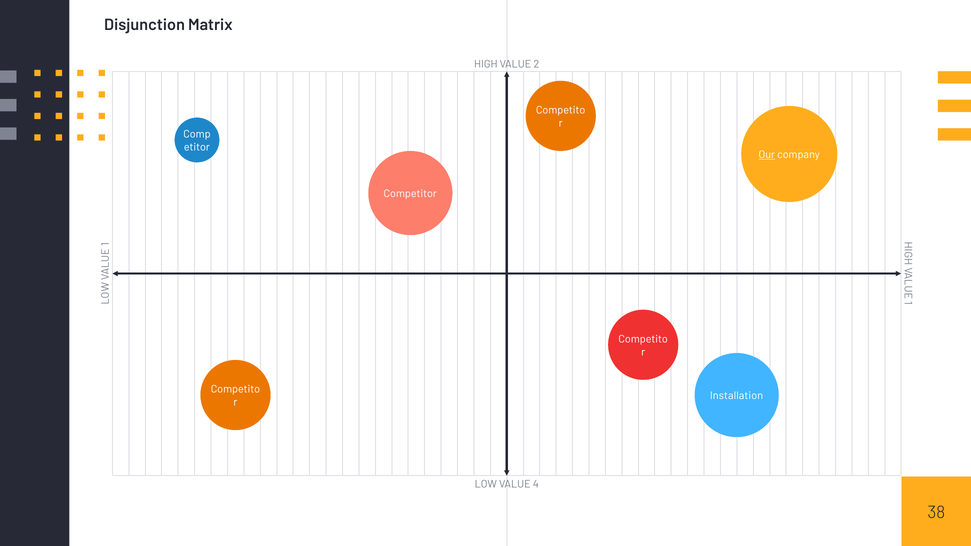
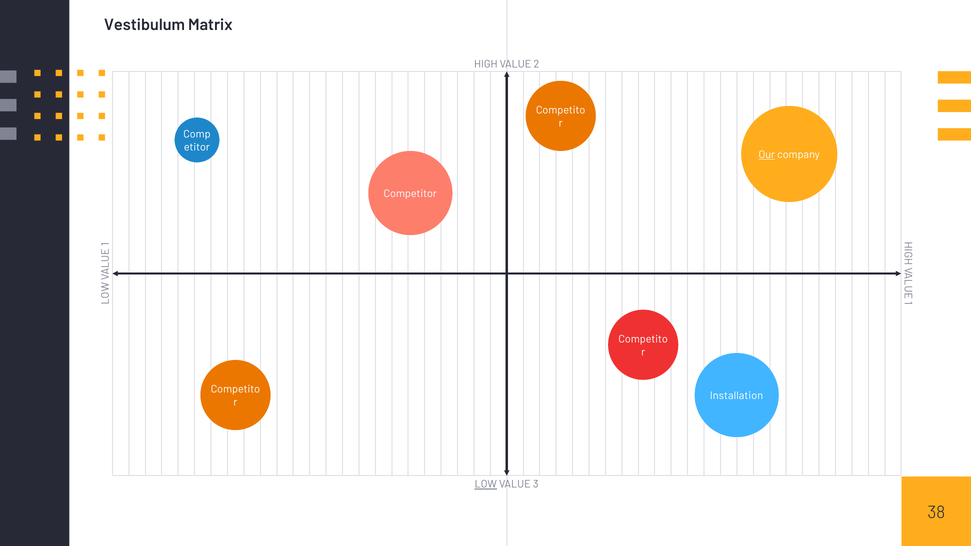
Disjunction: Disjunction -> Vestibulum
LOW underline: none -> present
4: 4 -> 3
